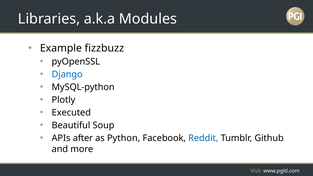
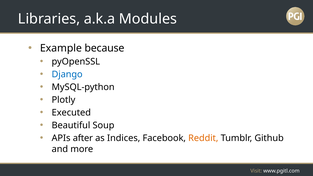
fizzbuzz: fizzbuzz -> because
Python: Python -> Indices
Reddit colour: blue -> orange
